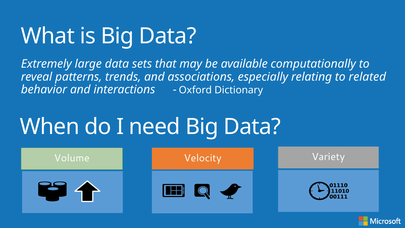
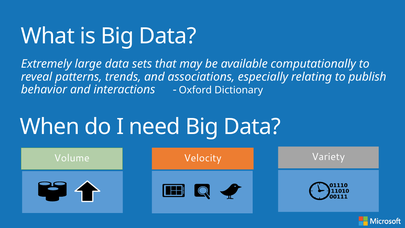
related: related -> publish
